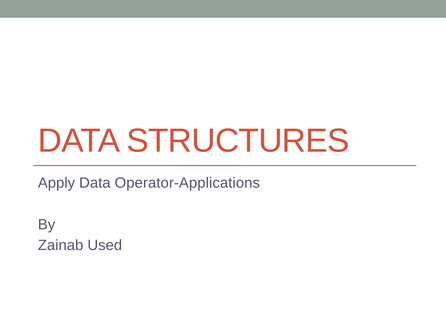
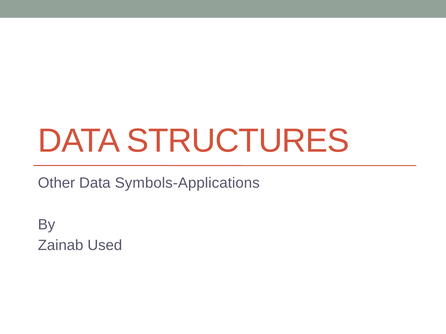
Apply: Apply -> Other
Operator-Applications: Operator-Applications -> Symbols-Applications
